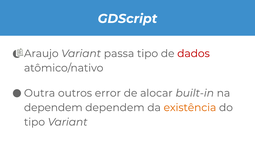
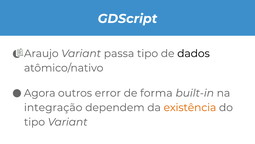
dados colour: red -> black
Outra: Outra -> Agora
alocar: alocar -> forma
dependem at (53, 107): dependem -> integração
